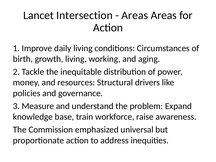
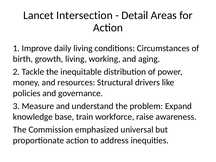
Areas at (135, 15): Areas -> Detail
